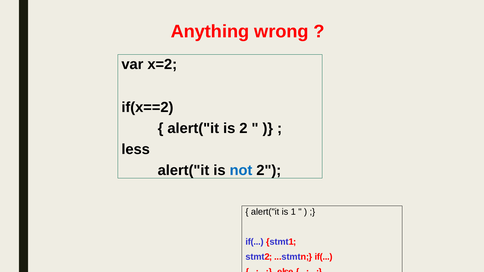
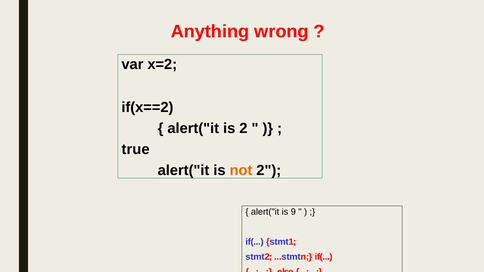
less: less -> true
not colour: blue -> orange
1: 1 -> 9
